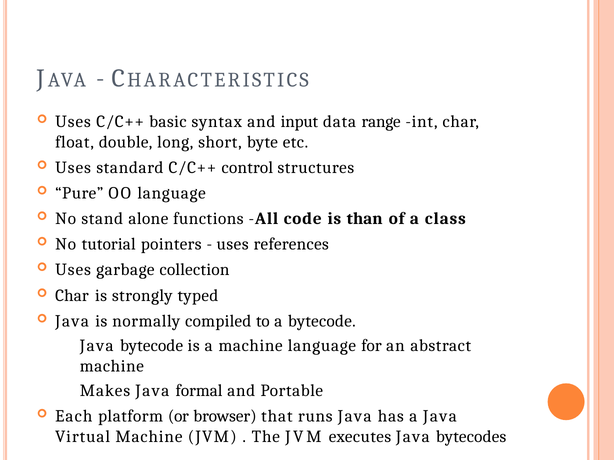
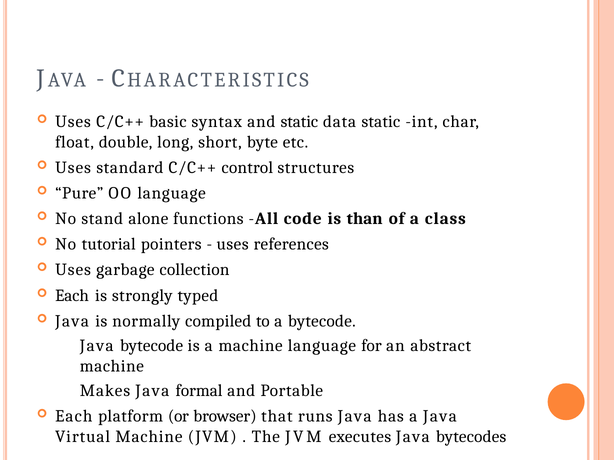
and input: input -> static
data range: range -> static
Char at (72, 296): Char -> Each
